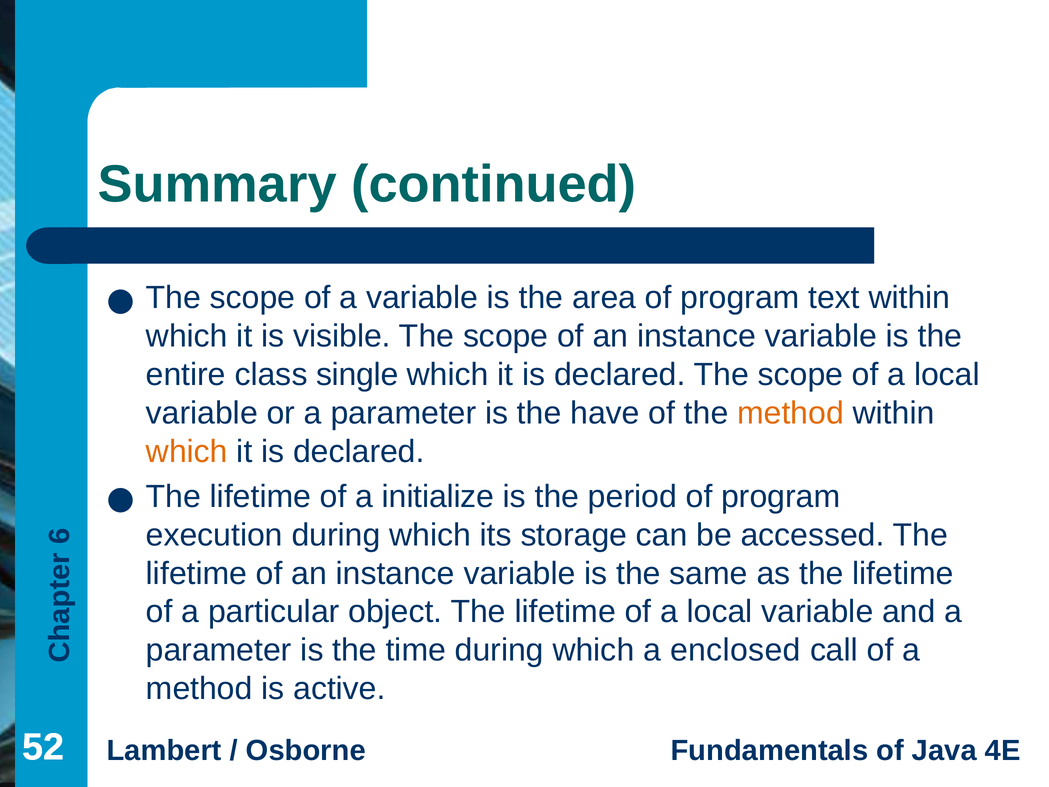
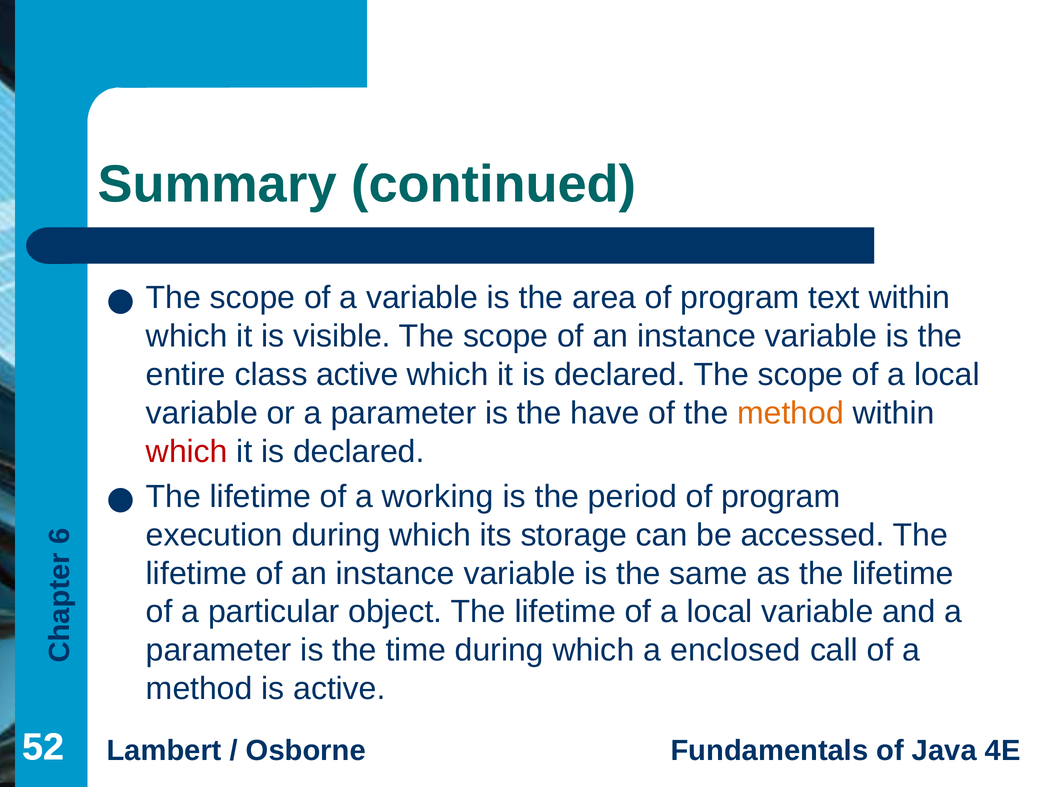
class single: single -> active
which at (187, 452) colour: orange -> red
initialize: initialize -> working
